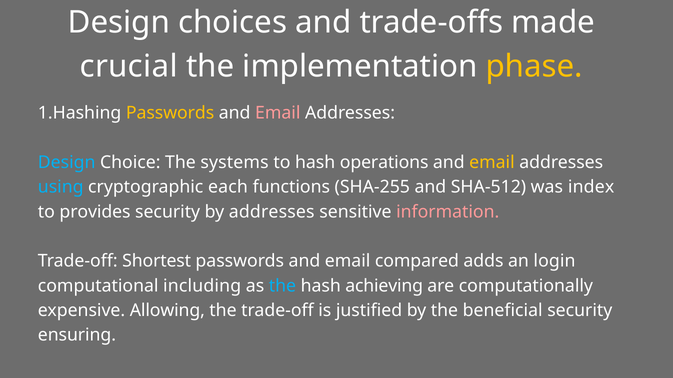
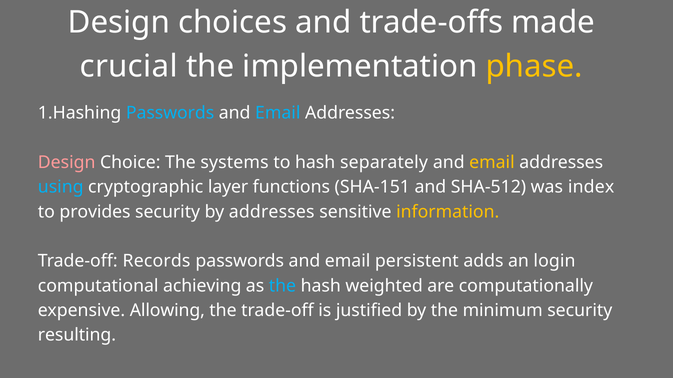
Passwords at (170, 113) colour: yellow -> light blue
Email at (278, 113) colour: pink -> light blue
Design at (67, 163) colour: light blue -> pink
operations: operations -> separately
each: each -> layer
SHA-255: SHA-255 -> SHA-151
information colour: pink -> yellow
Shortest: Shortest -> Records
compared: compared -> persistent
including: including -> achieving
achieving: achieving -> weighted
beneficial: beneficial -> minimum
ensuring: ensuring -> resulting
